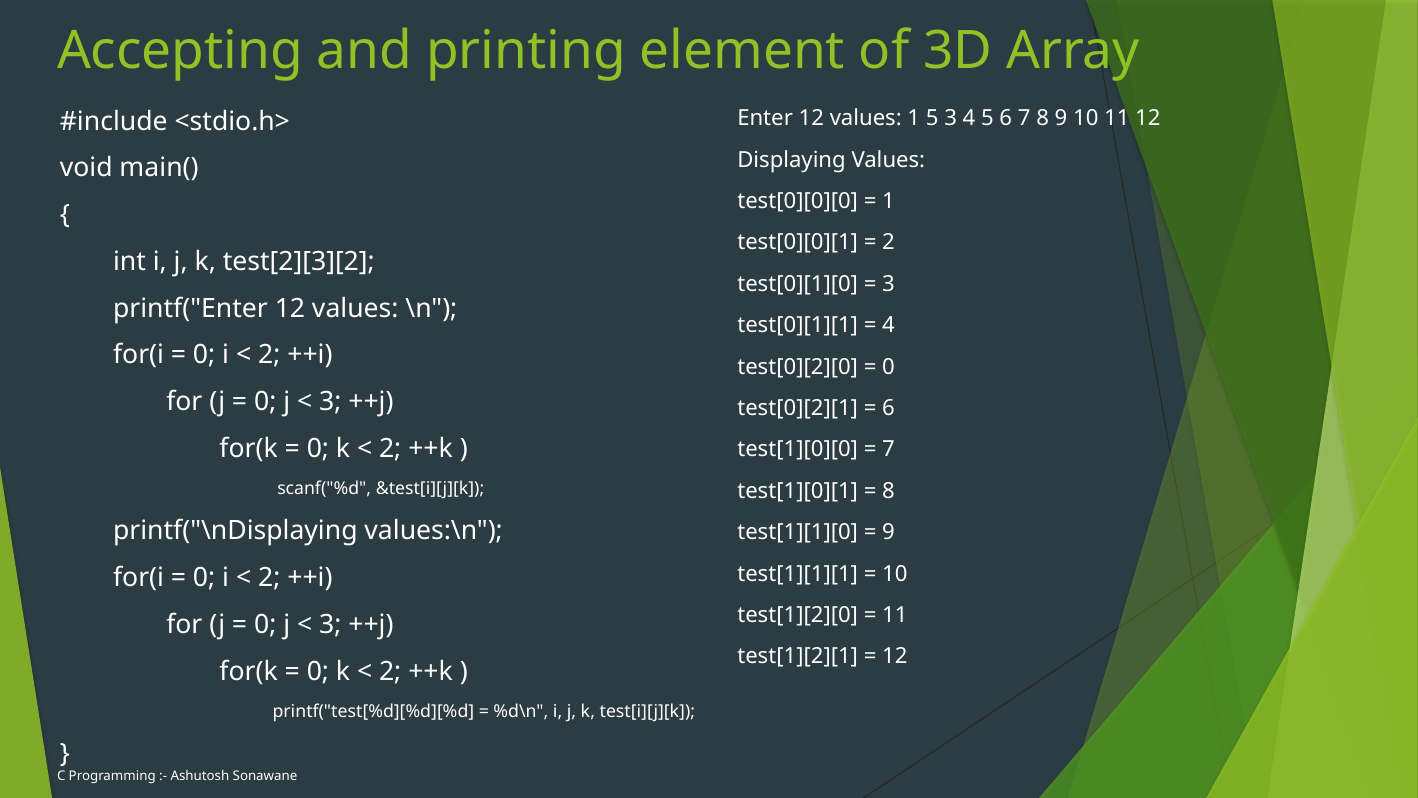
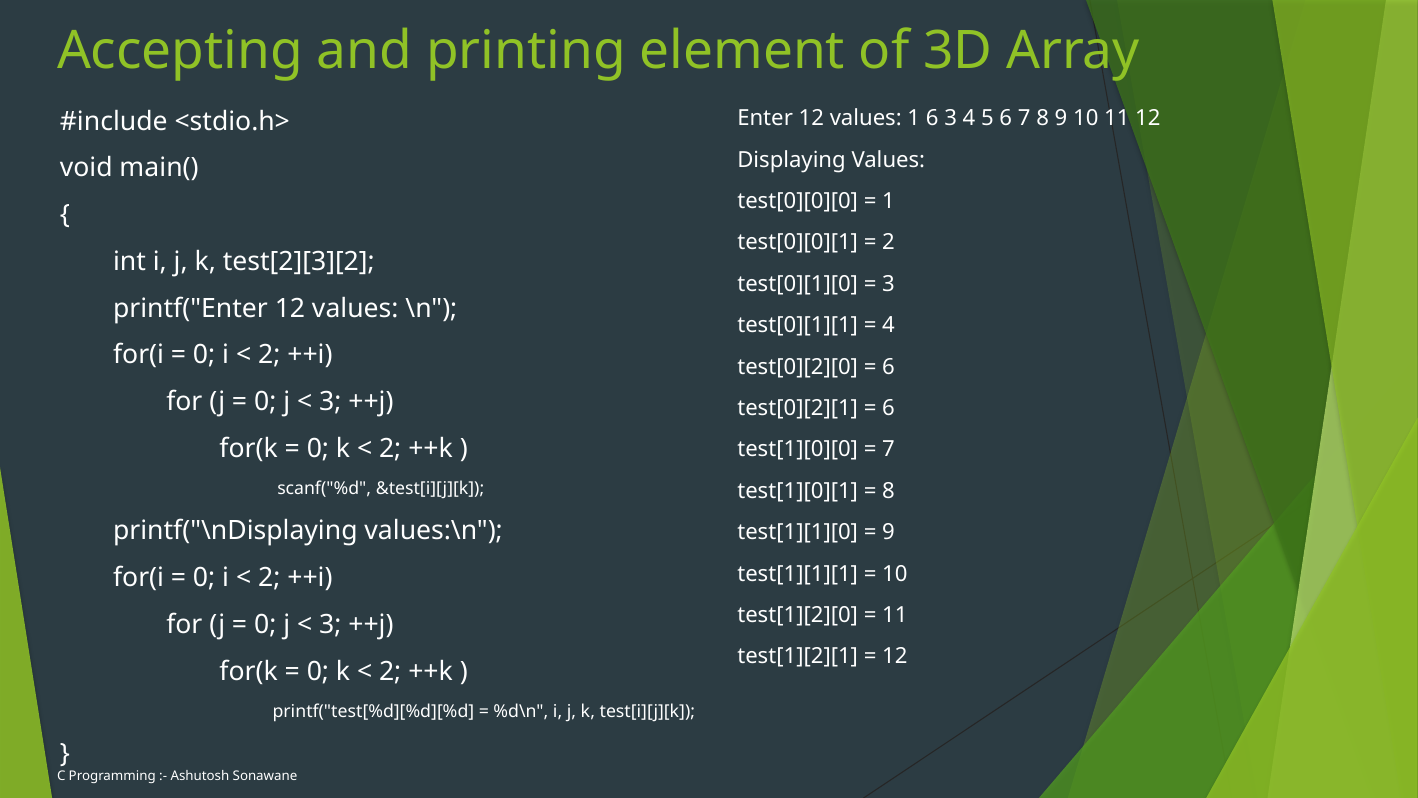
1 5: 5 -> 6
0 at (889, 367): 0 -> 6
